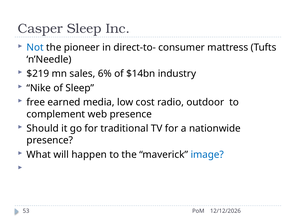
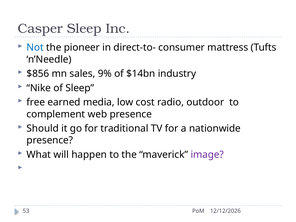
$219: $219 -> $856
6%: 6% -> 9%
image colour: blue -> purple
